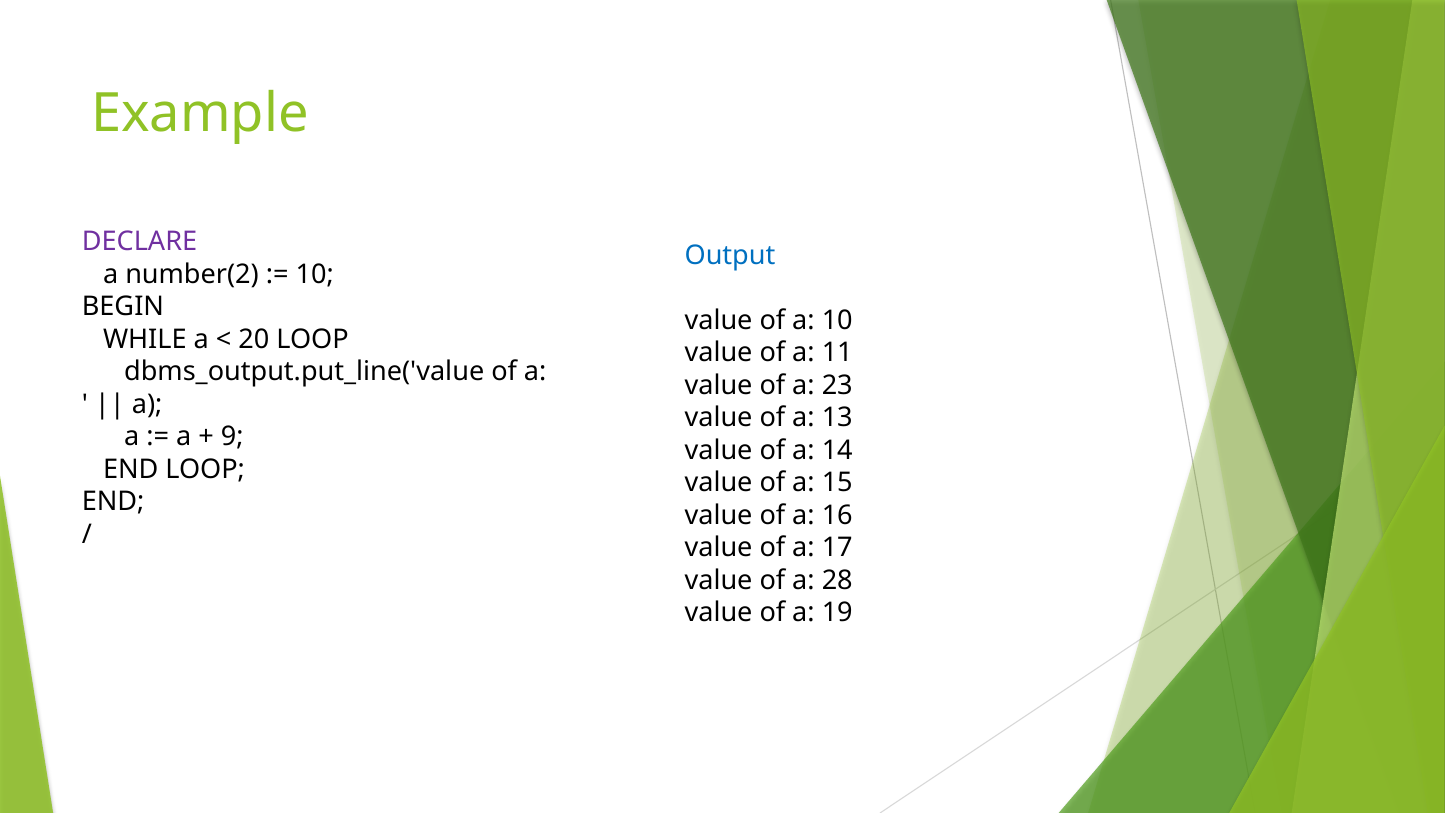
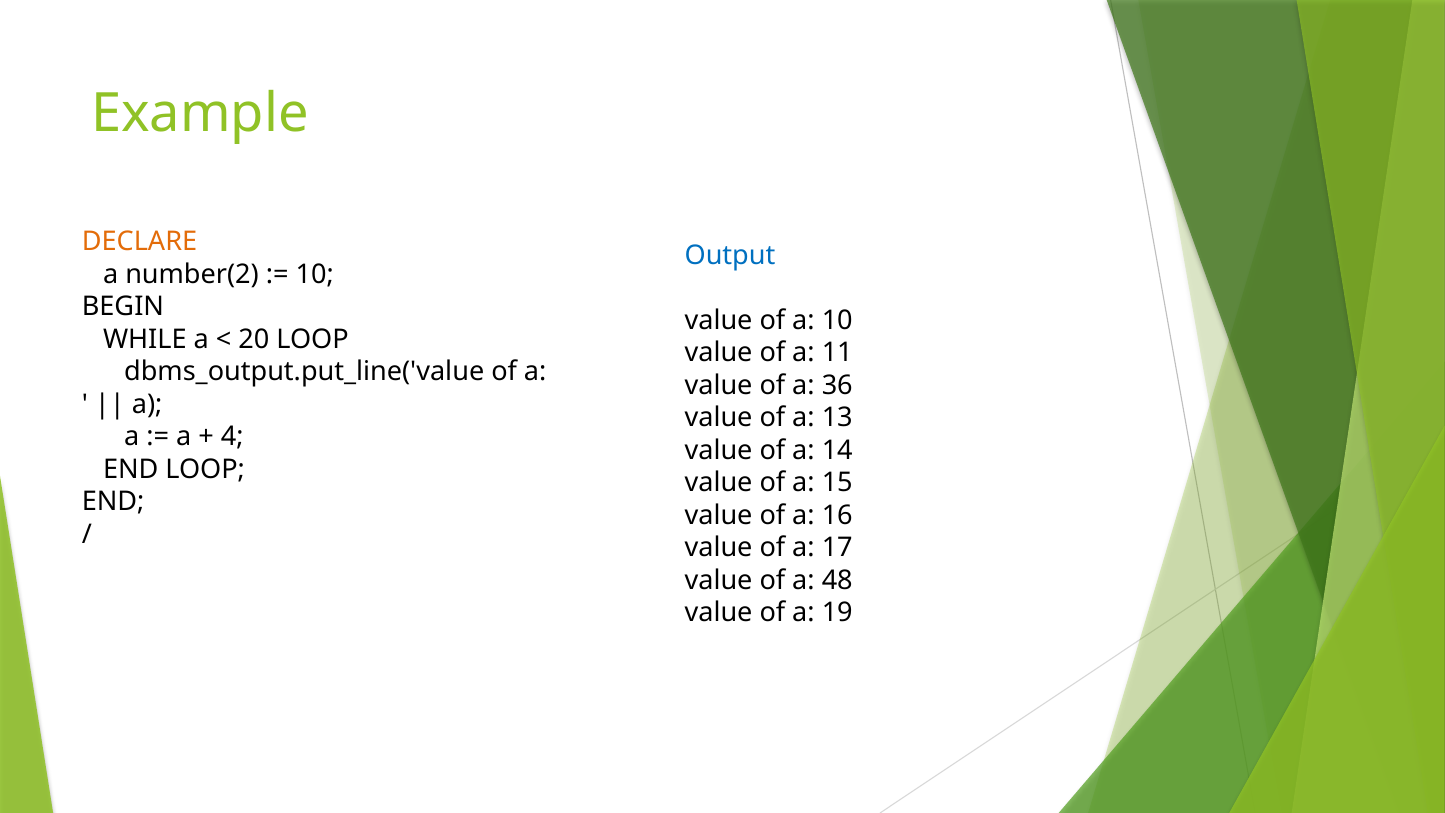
DECLARE colour: purple -> orange
23: 23 -> 36
9: 9 -> 4
28: 28 -> 48
